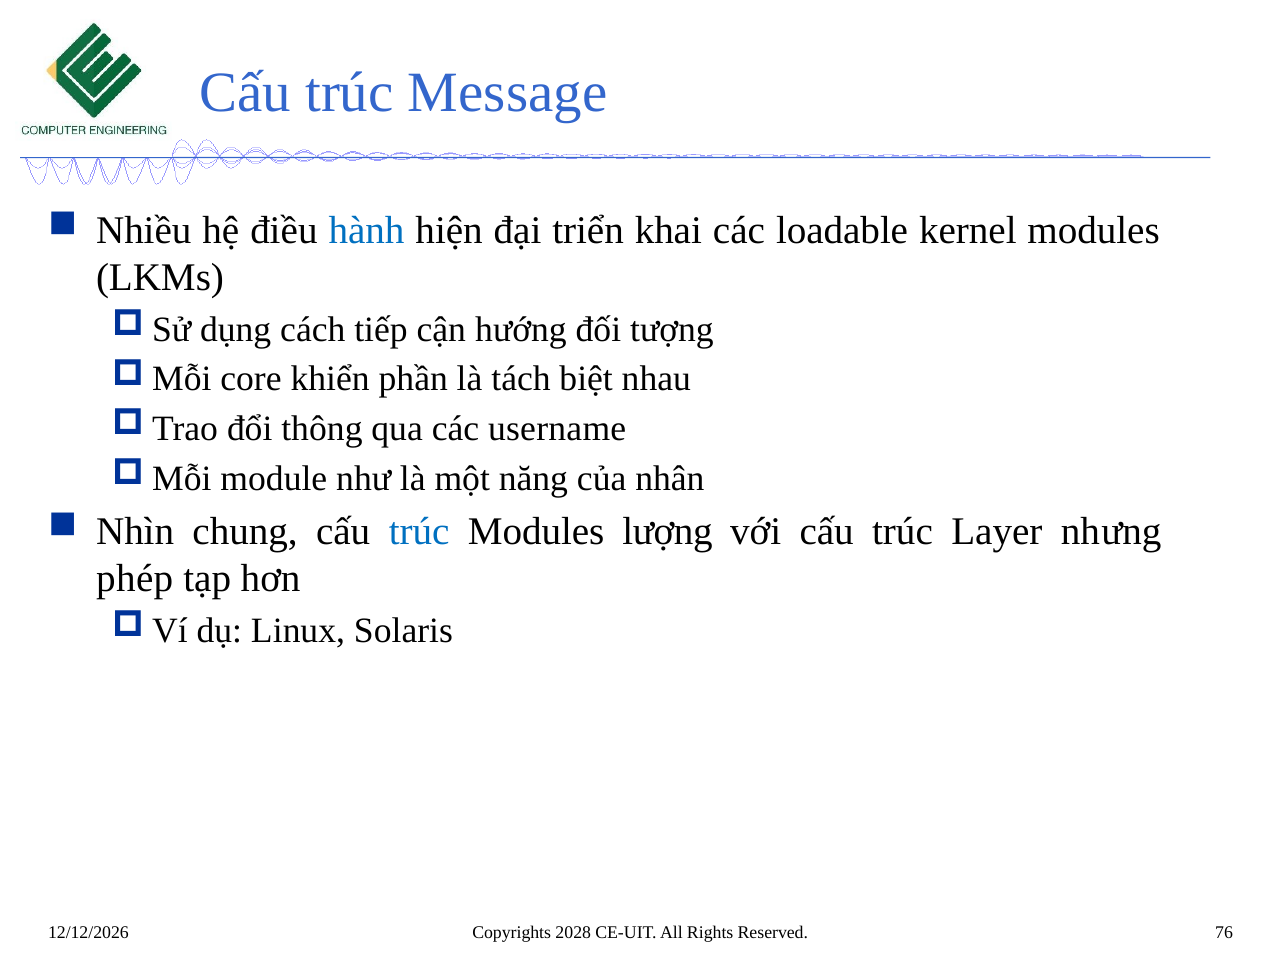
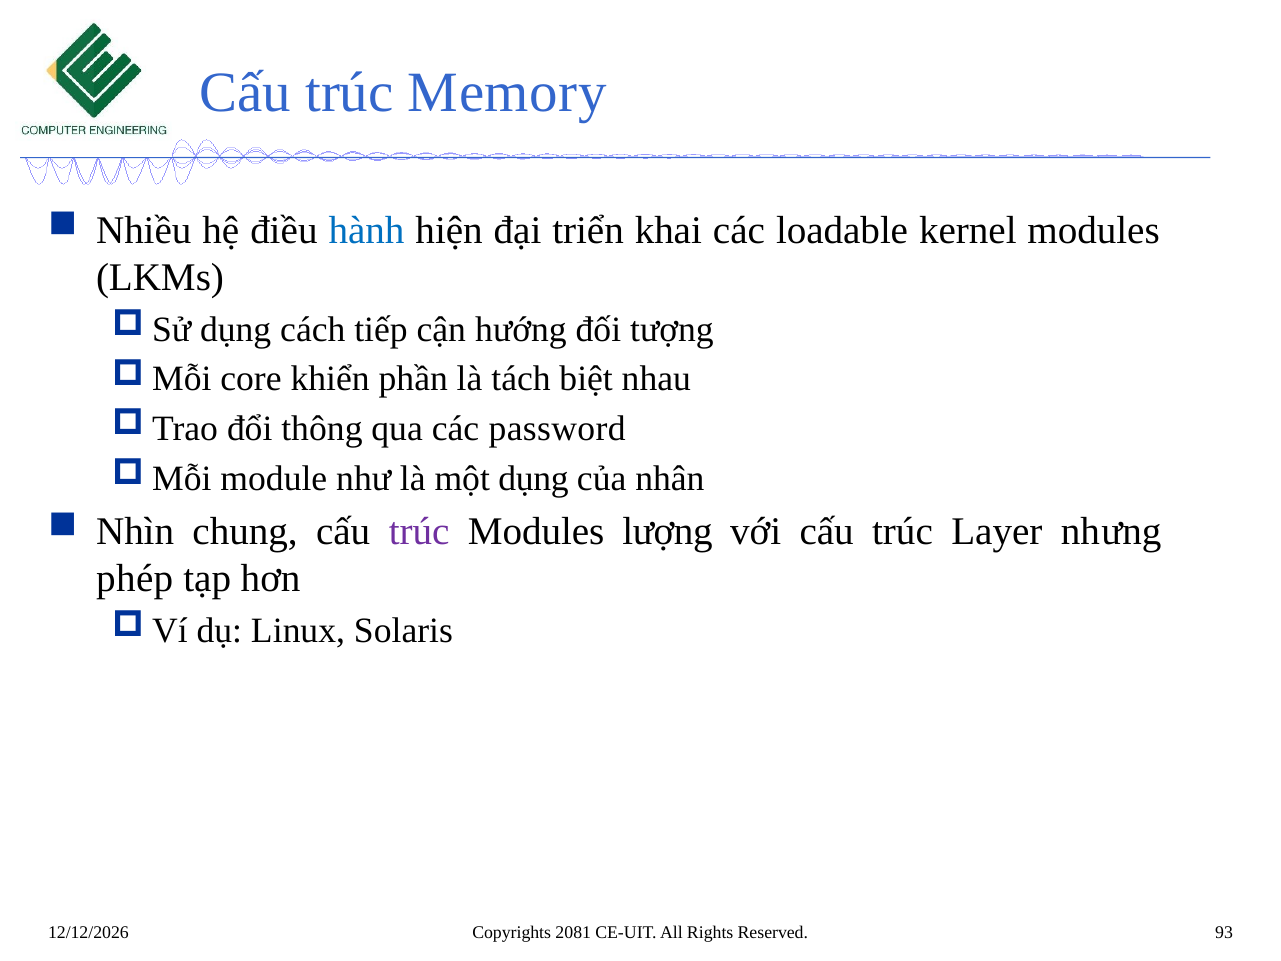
Message: Message -> Memory
username: username -> password
một năng: năng -> dụng
trúc at (419, 532) colour: blue -> purple
2028: 2028 -> 2081
76: 76 -> 93
